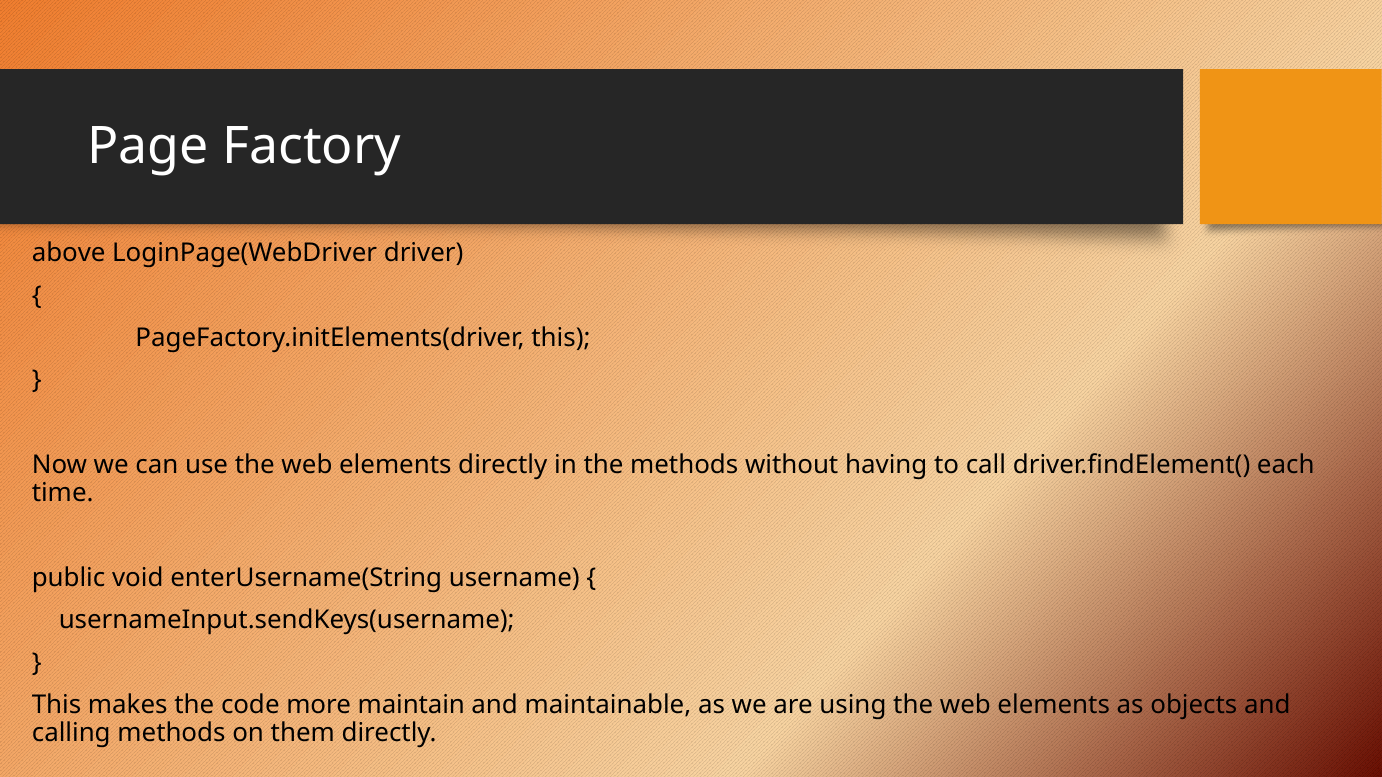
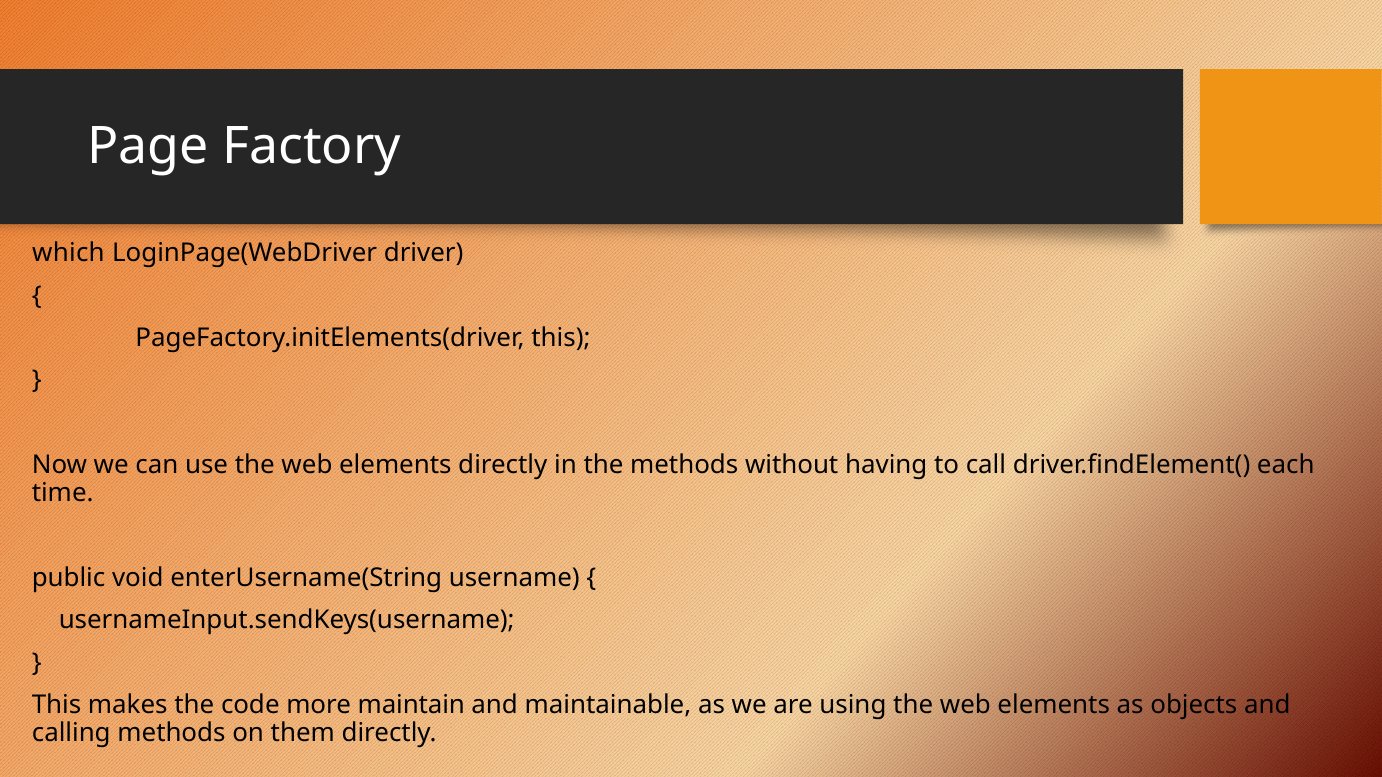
above: above -> which
